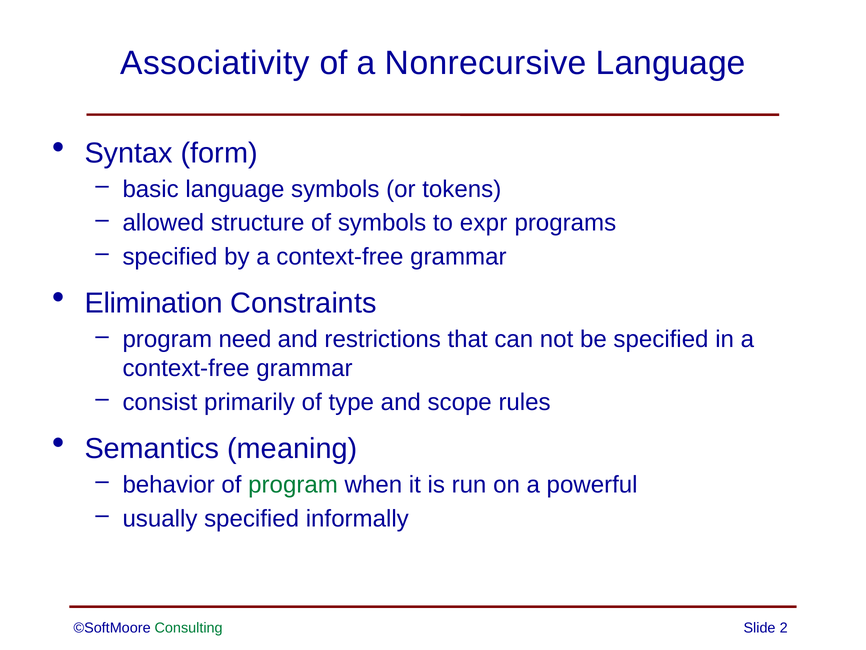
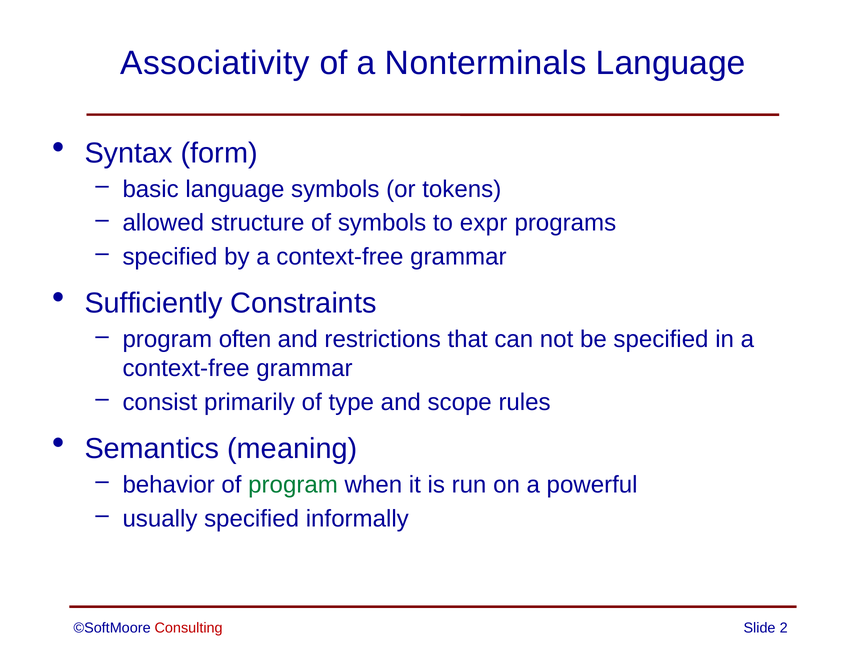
Nonrecursive: Nonrecursive -> Nonterminals
Elimination: Elimination -> Sufficiently
need: need -> often
Consulting colour: green -> red
